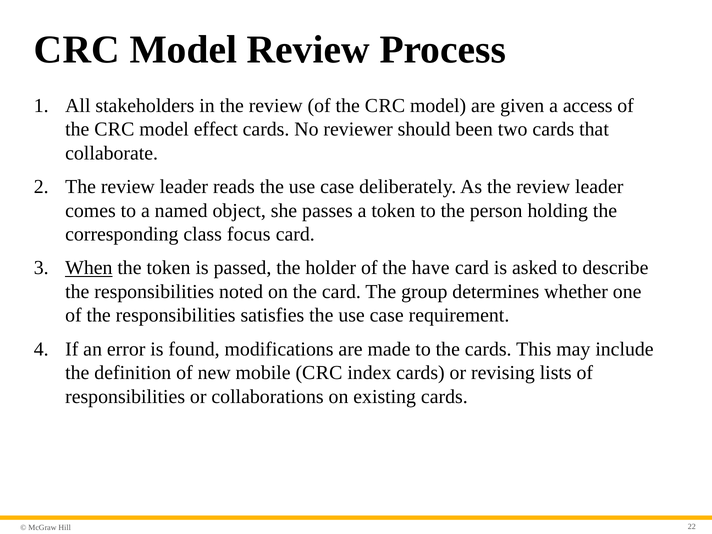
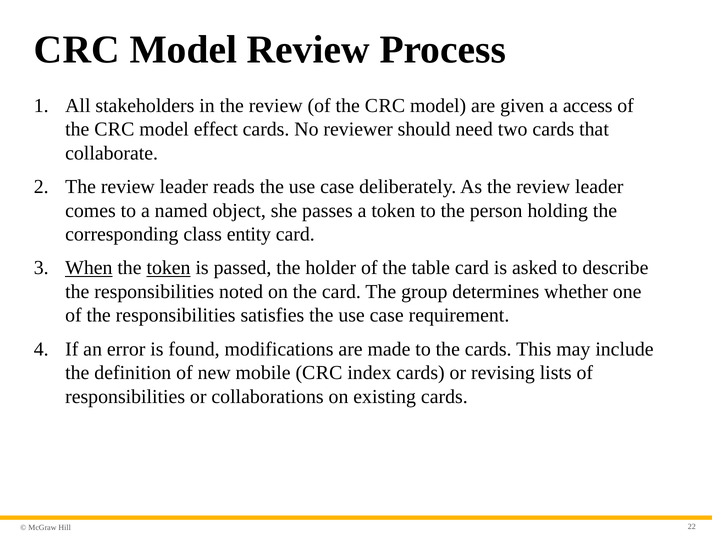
been: been -> need
focus: focus -> entity
token at (169, 268) underline: none -> present
have: have -> table
